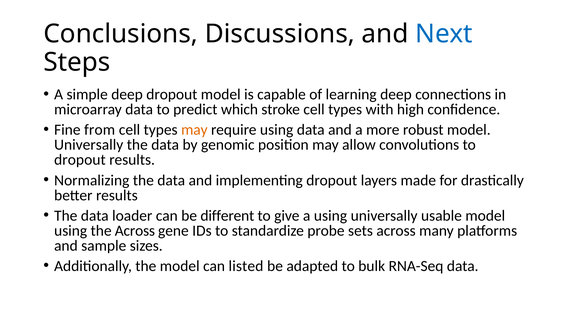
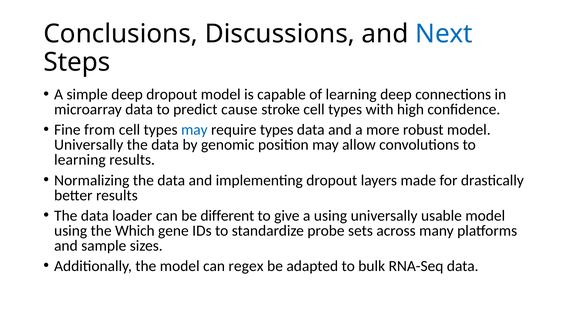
which: which -> cause
may at (194, 130) colour: orange -> blue
require using: using -> types
dropout at (80, 160): dropout -> learning
the Across: Across -> Which
listed: listed -> regex
